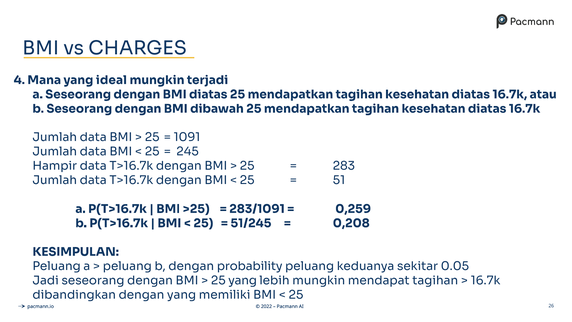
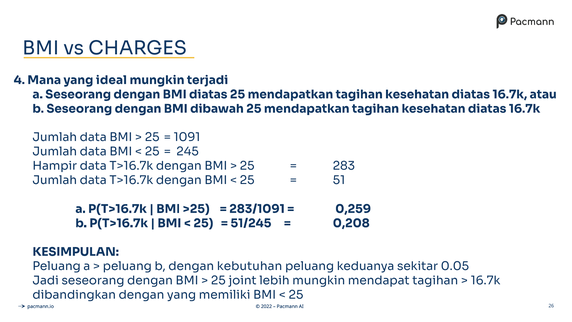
probability: probability -> kebutuhan
25 yang: yang -> joint
